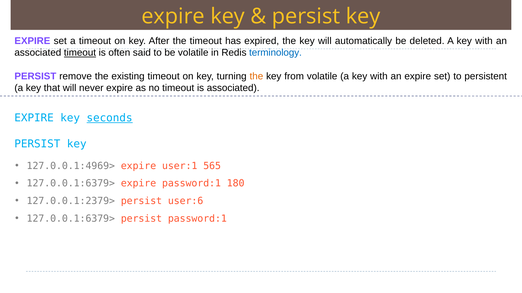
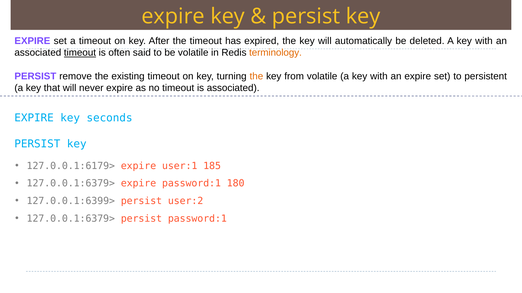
terminology colour: blue -> orange
seconds underline: present -> none
127.0.0.1:4969>: 127.0.0.1:4969> -> 127.0.0.1:6179>
565: 565 -> 185
127.0.0.1:2379>: 127.0.0.1:2379> -> 127.0.0.1:6399>
user:6: user:6 -> user:2
